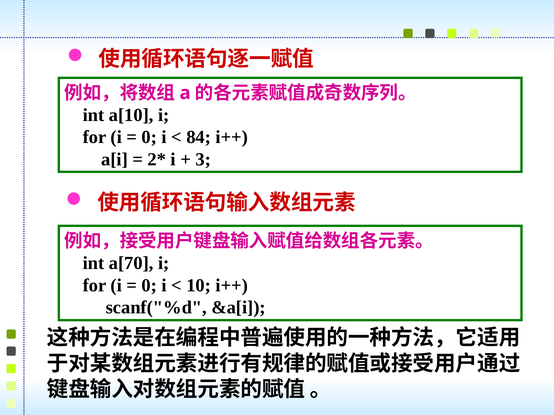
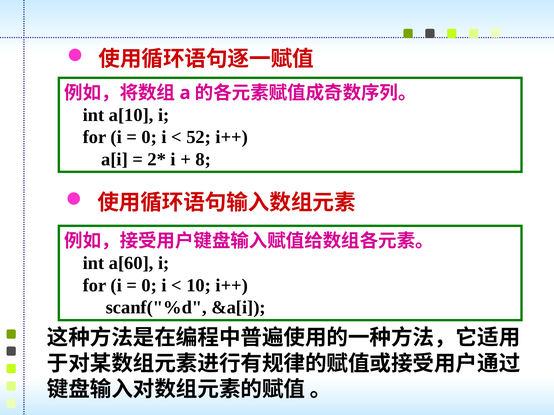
84: 84 -> 52
3: 3 -> 8
a[70: a[70 -> a[60
